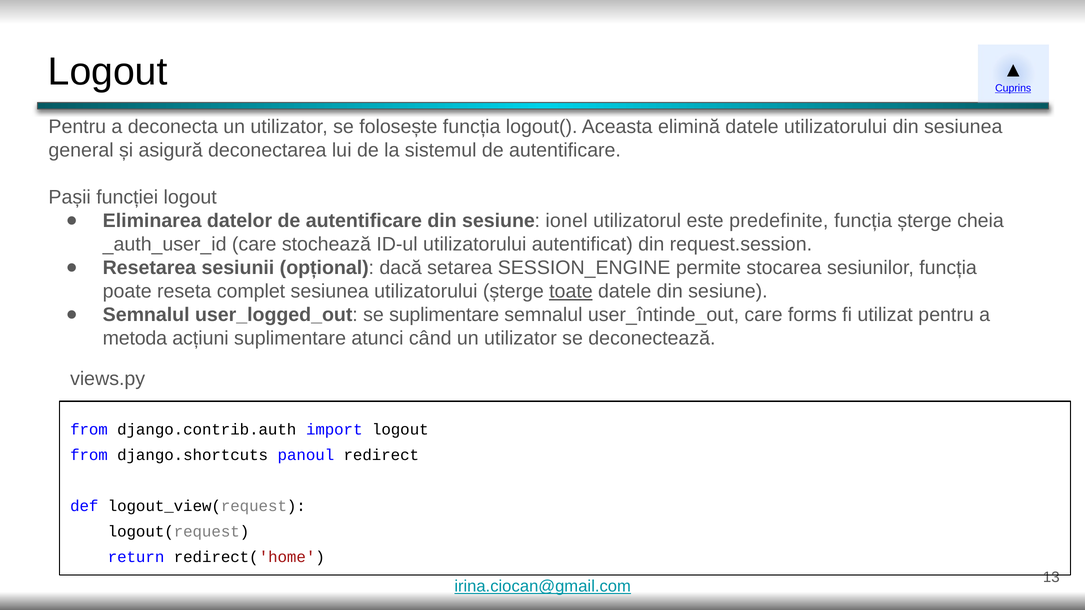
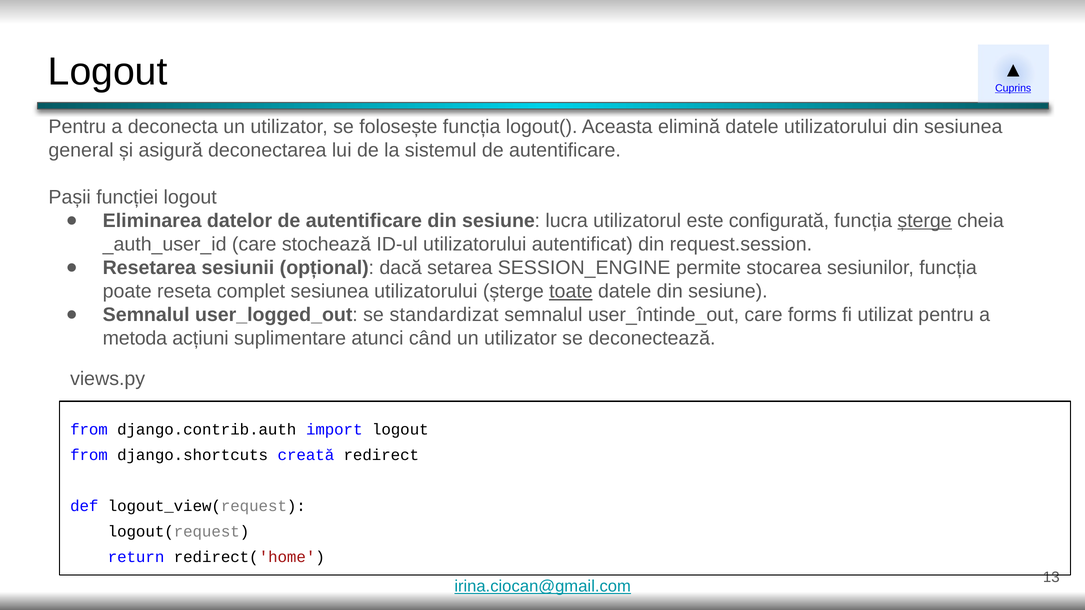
ionel: ionel -> lucra
predefinite: predefinite -> configurată
șterge at (925, 221) underline: none -> present
se suplimentare: suplimentare -> standardizat
panoul: panoul -> creată
